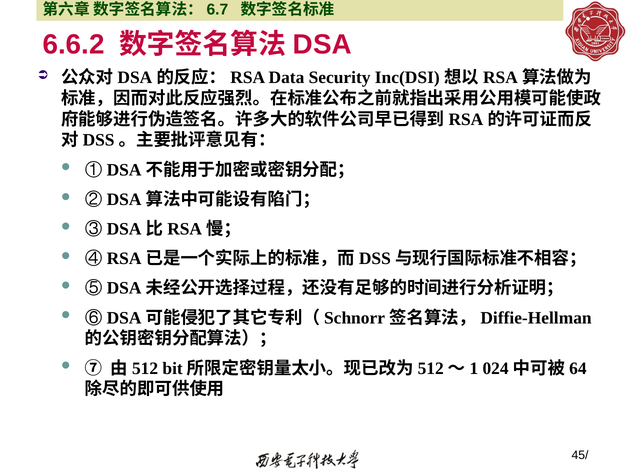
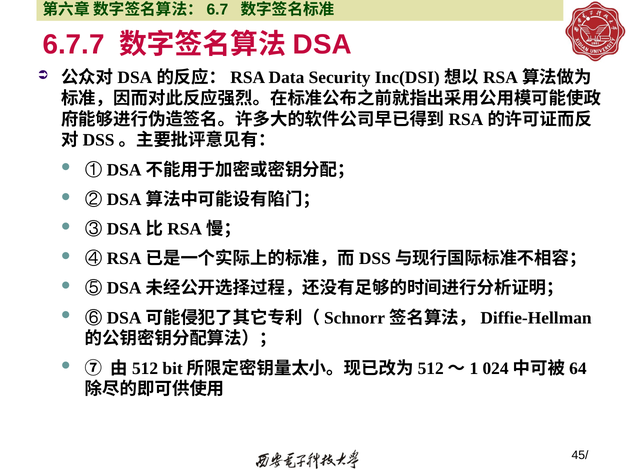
6.6.2: 6.6.2 -> 6.7.7
